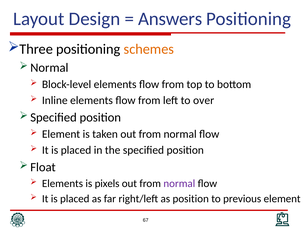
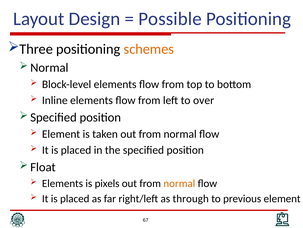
Answers: Answers -> Possible
normal at (179, 183) colour: purple -> orange
as position: position -> through
